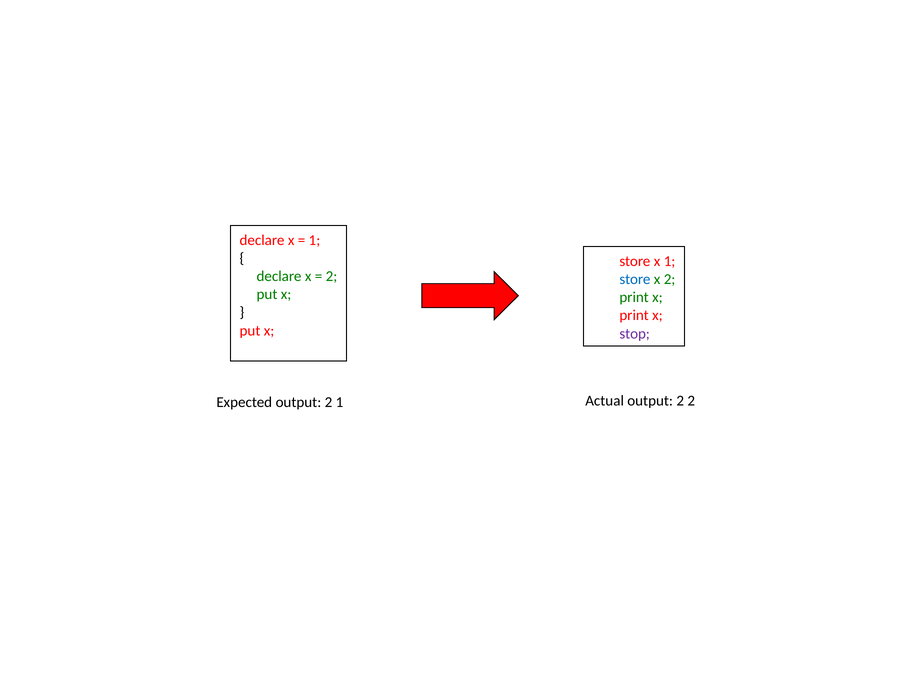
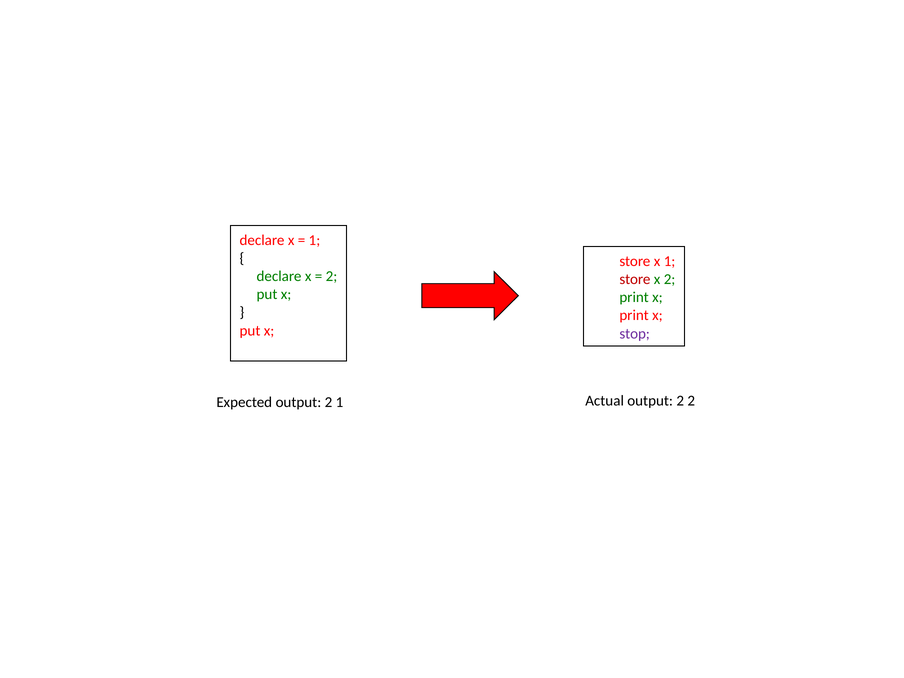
store at (635, 279) colour: blue -> red
